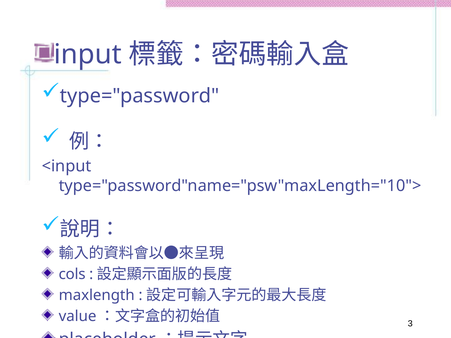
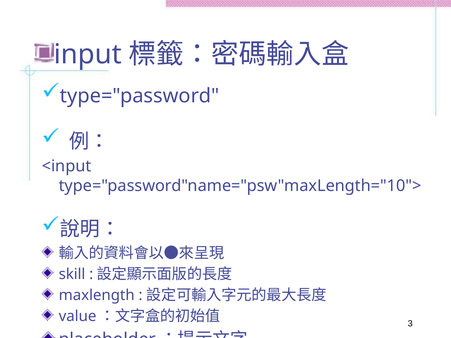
cols: cols -> skill
